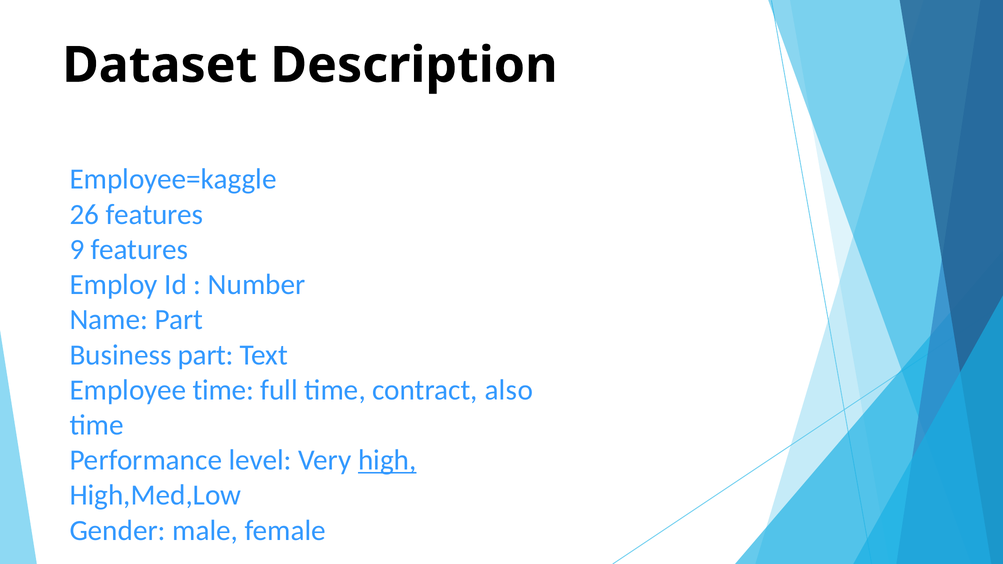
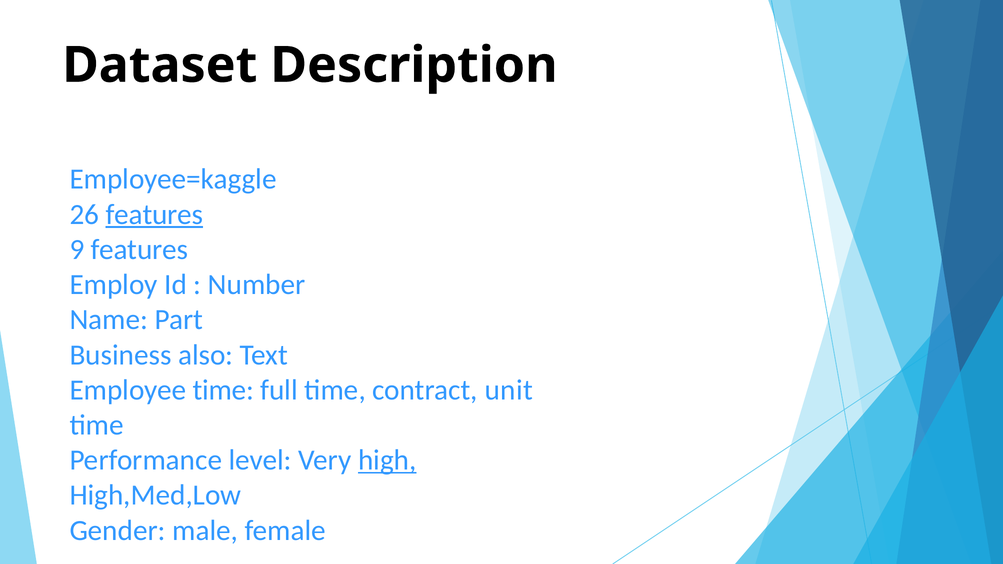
features at (154, 214) underline: none -> present
Business part: part -> also
also: also -> unit
